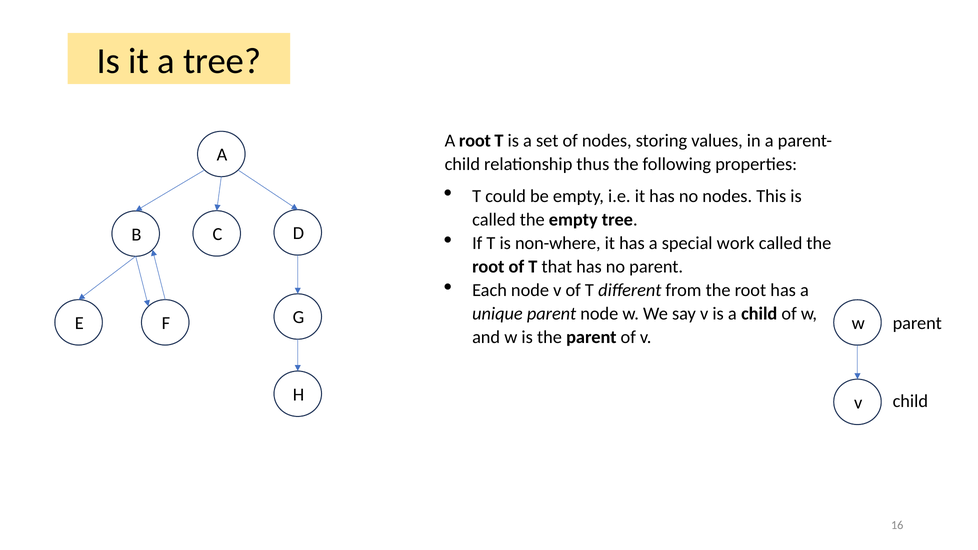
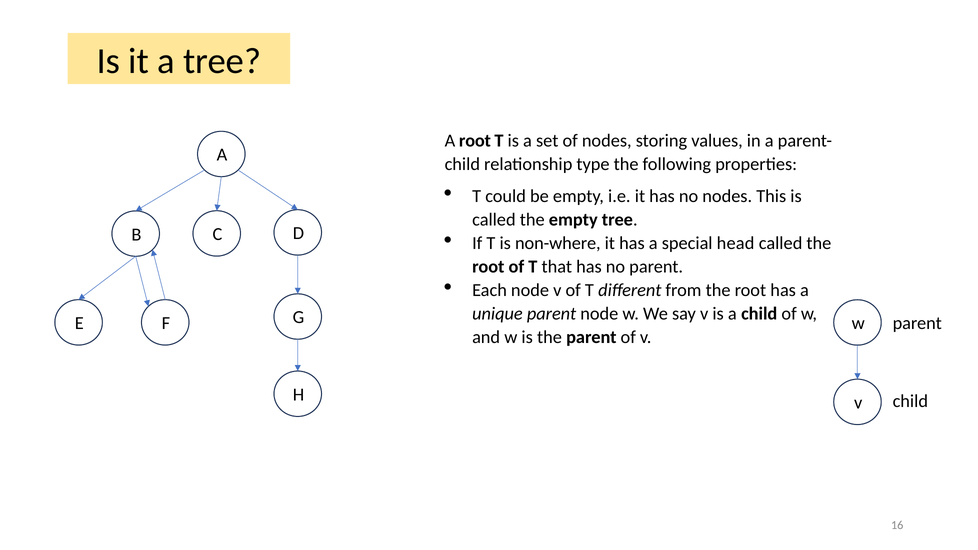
thus: thus -> type
work: work -> head
